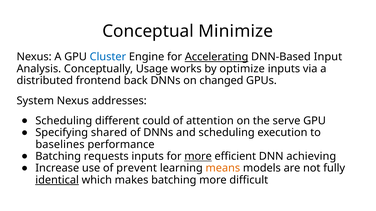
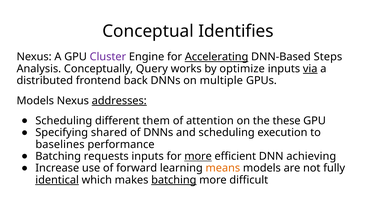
Minimize: Minimize -> Identifies
Cluster colour: blue -> purple
Input: Input -> Steps
Usage: Usage -> Query
via underline: none -> present
changed: changed -> multiple
System at (35, 101): System -> Models
addresses underline: none -> present
could: could -> them
serve: serve -> these
prevent: prevent -> forward
batching at (174, 180) underline: none -> present
